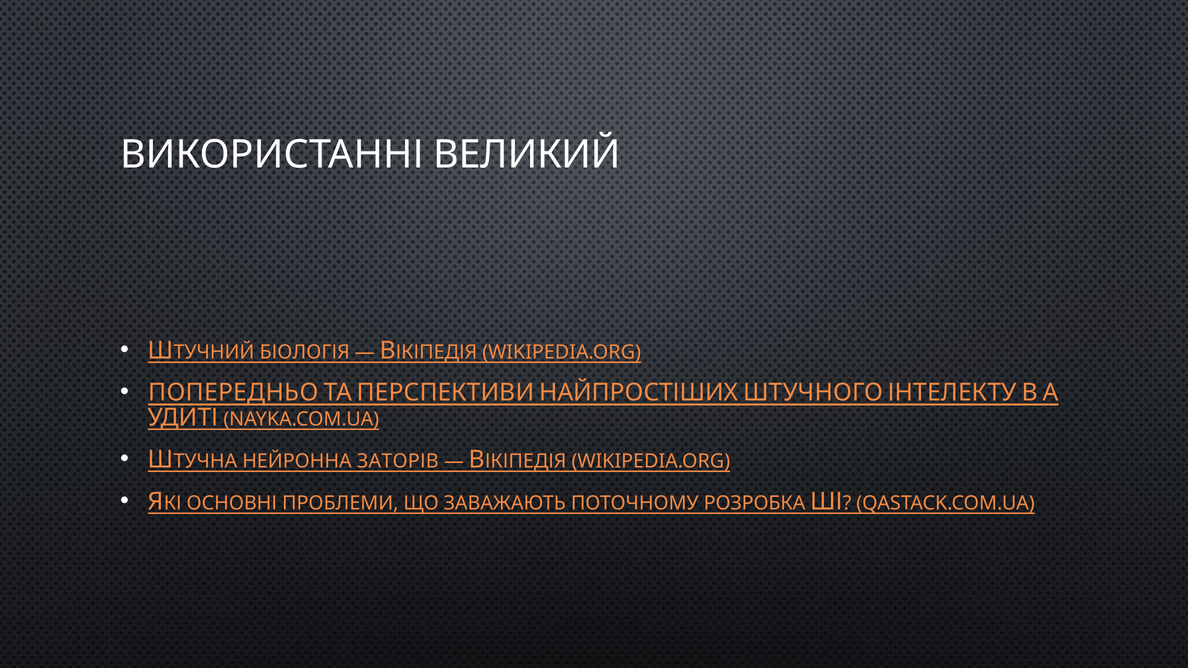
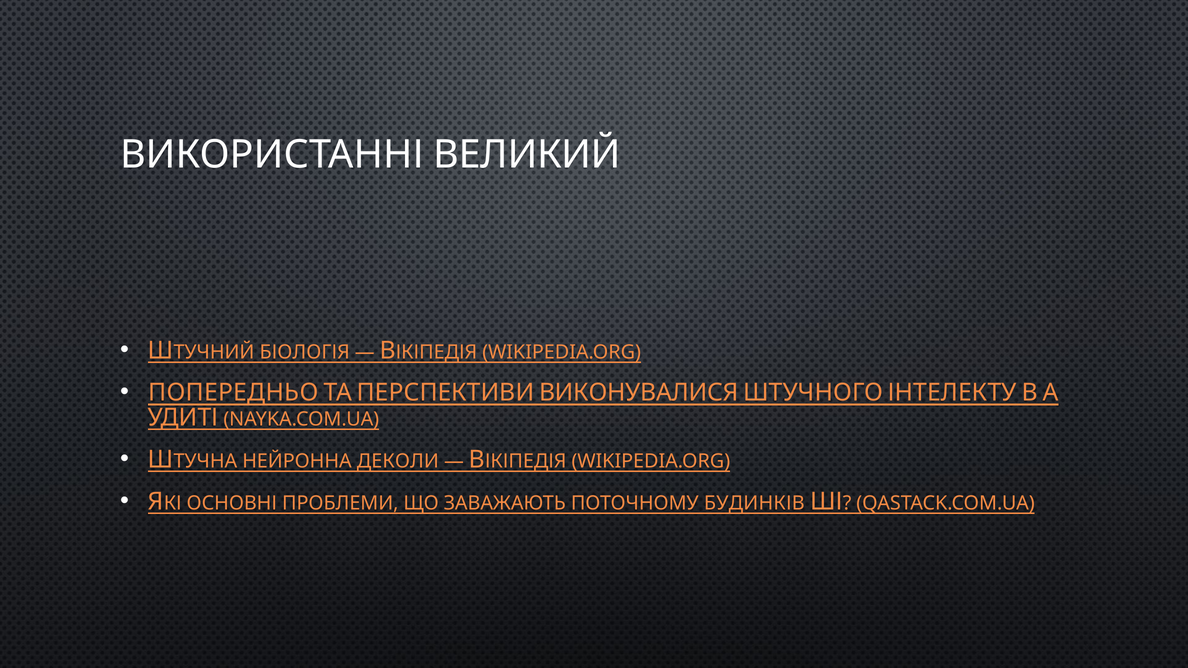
НАЙПРОСТІШИХ: НАЙПРОСТІШИХ -> ВИКОНУВАЛИСЯ
ЗАТОРІВ: ЗАТОРІВ -> ДЕКОЛИ
РОЗРОБКА: РОЗРОБКА -> БУДИНКІВ
